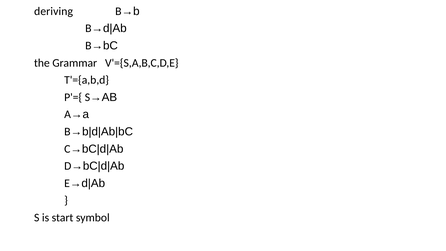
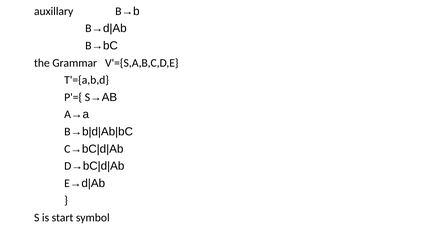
deriving: deriving -> auxillary
